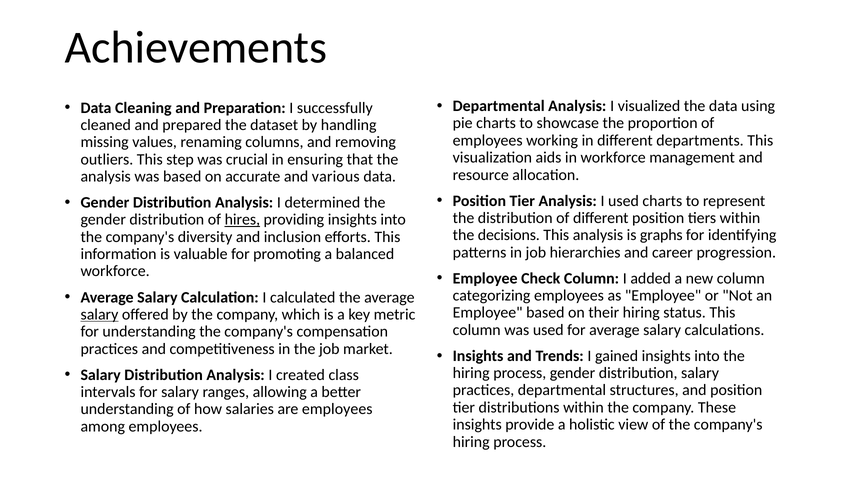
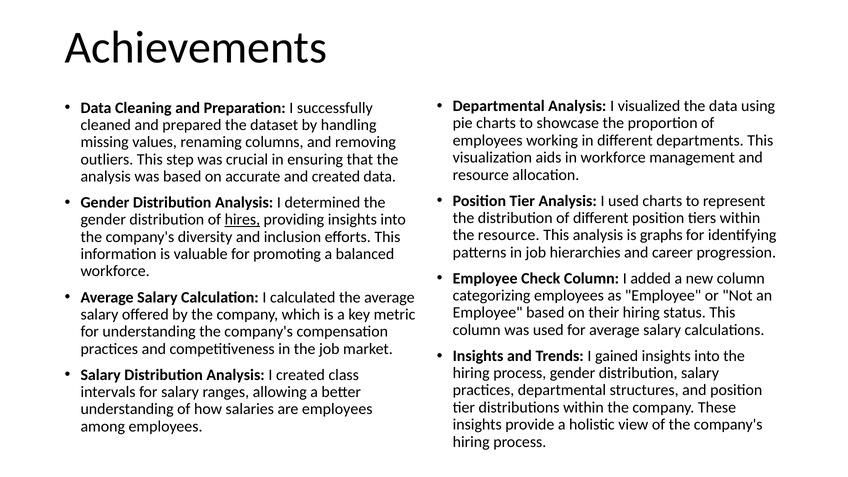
and various: various -> created
the decisions: decisions -> resource
salary at (99, 314) underline: present -> none
